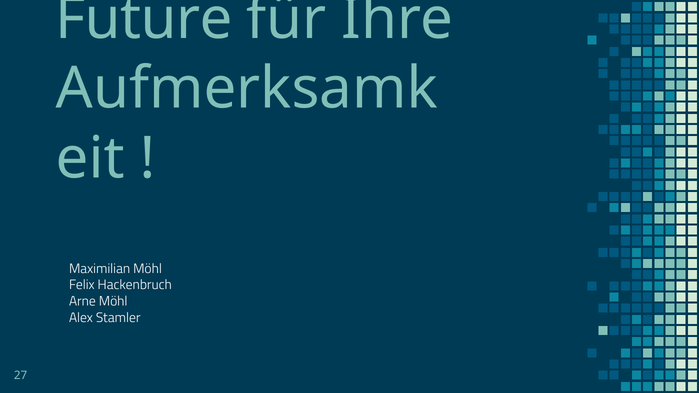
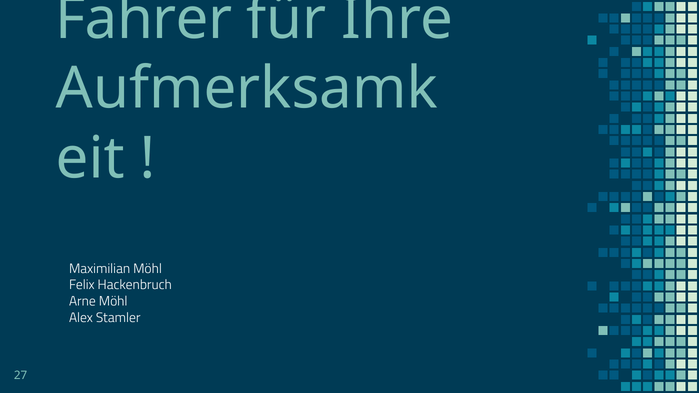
Future: Future -> Fahrer
